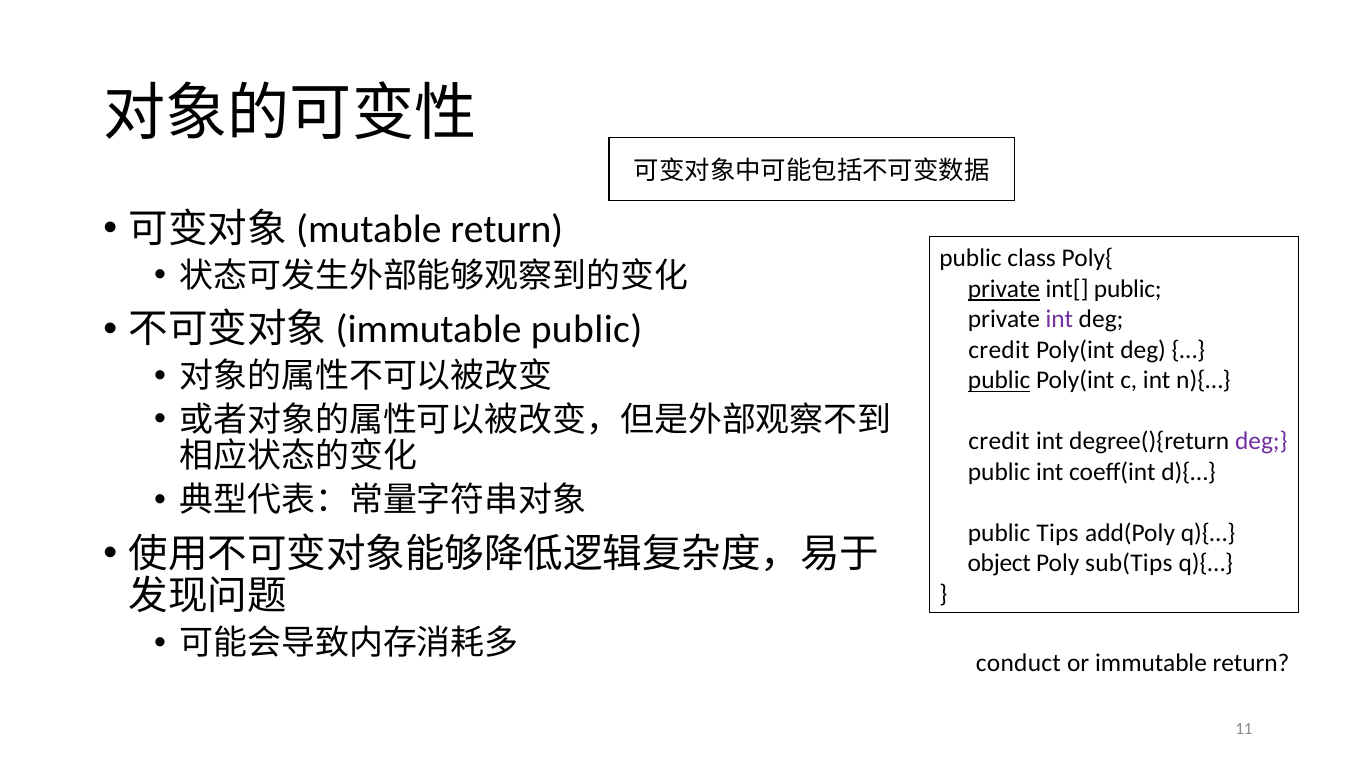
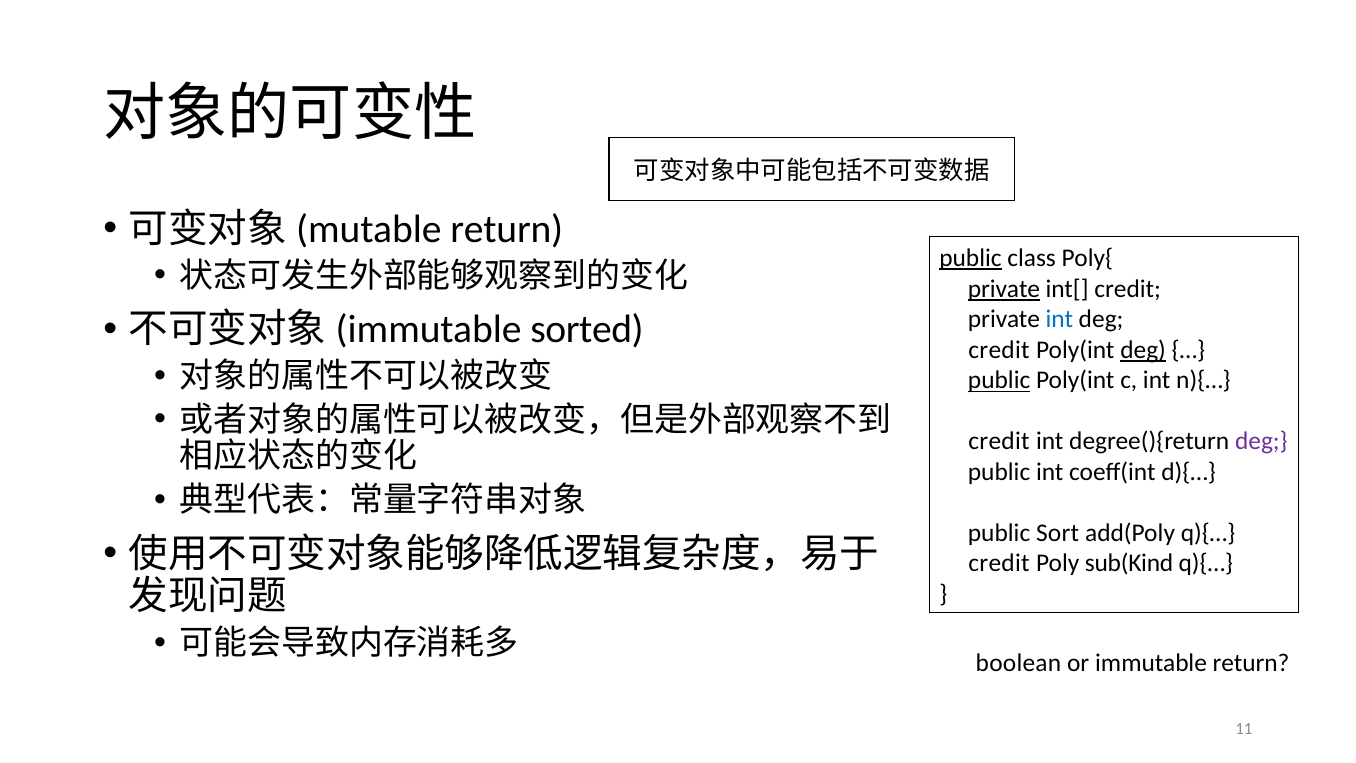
public at (971, 258) underline: none -> present
int[ public: public -> credit
int at (1059, 319) colour: purple -> blue
public at (587, 330): public -> sorted
deg at (1143, 350) underline: none -> present
Tips: Tips -> Sort
object at (999, 563): object -> credit
sub(Tips: sub(Tips -> sub(Kind
conduct: conduct -> boolean
